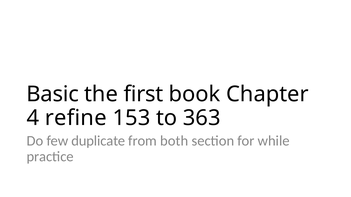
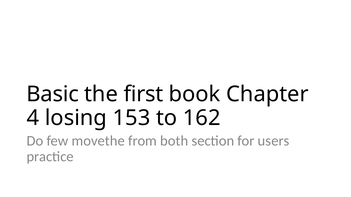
refine: refine -> losing
363: 363 -> 162
duplicate: duplicate -> movethe
while: while -> users
